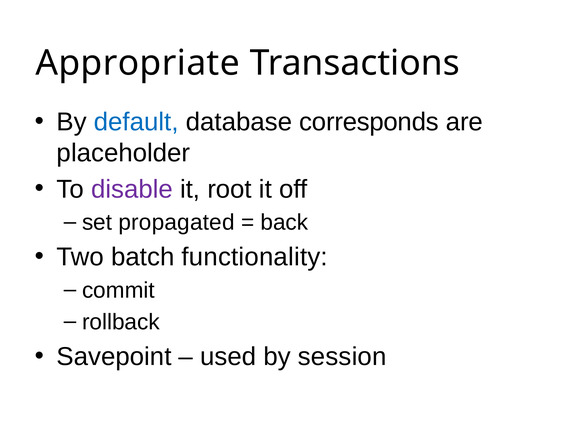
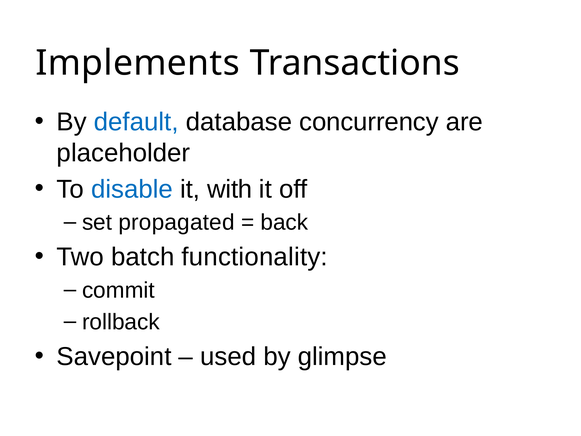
Appropriate: Appropriate -> Implements
corresponds: corresponds -> concurrency
disable colour: purple -> blue
root: root -> with
session: session -> glimpse
